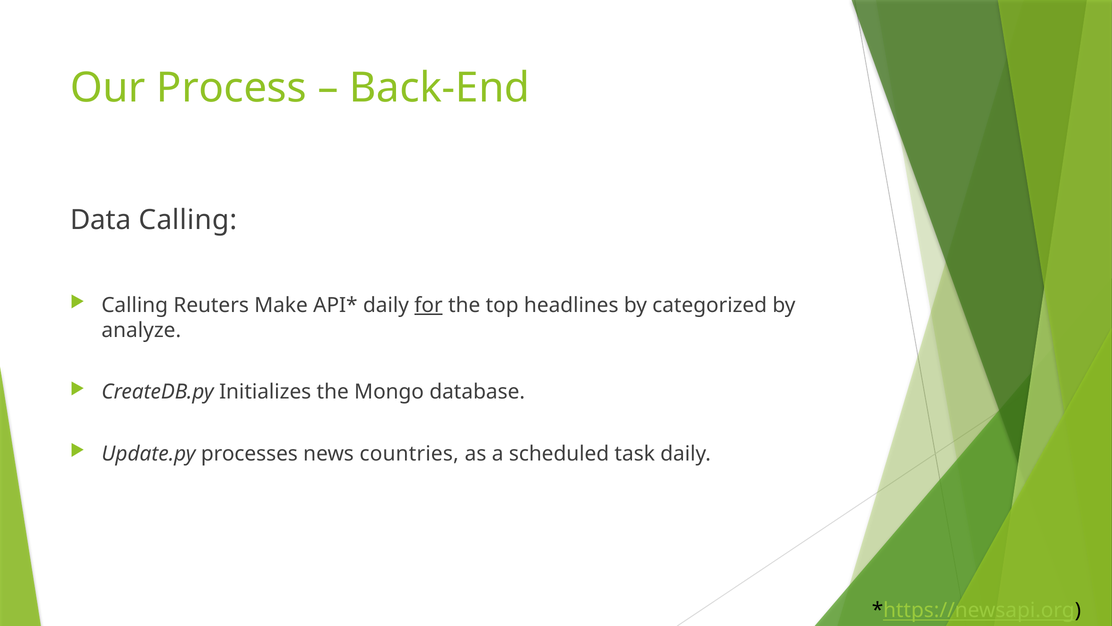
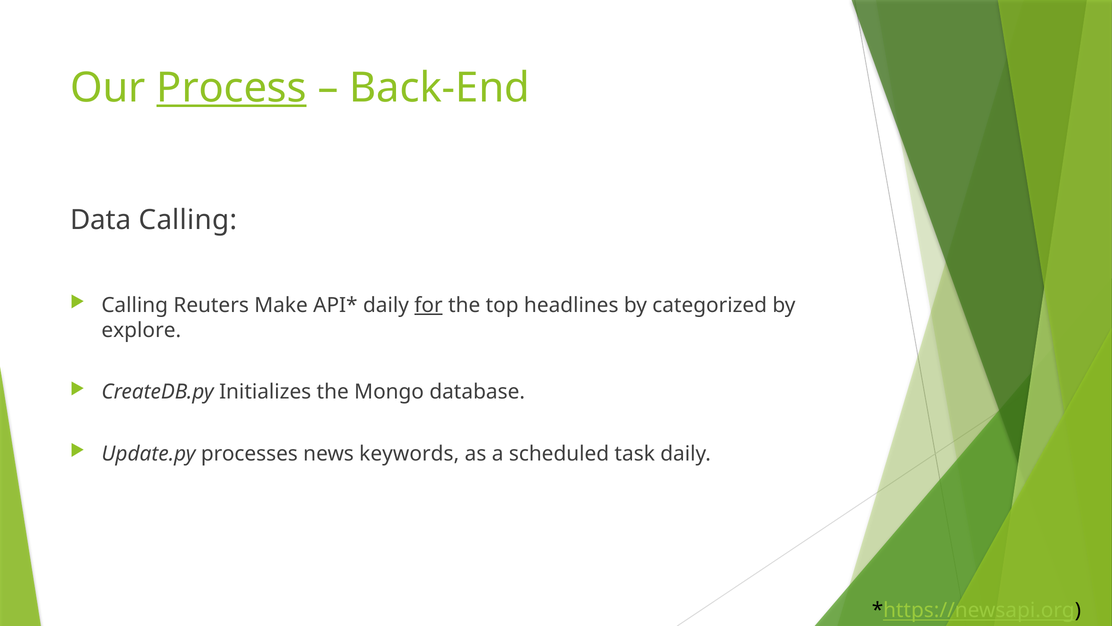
Process underline: none -> present
analyze: analyze -> explore
countries: countries -> keywords
